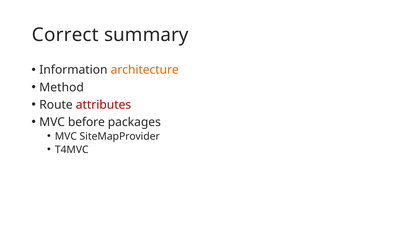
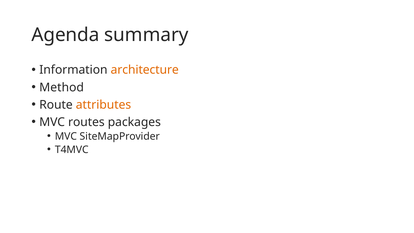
Correct: Correct -> Agenda
attributes colour: red -> orange
before: before -> routes
